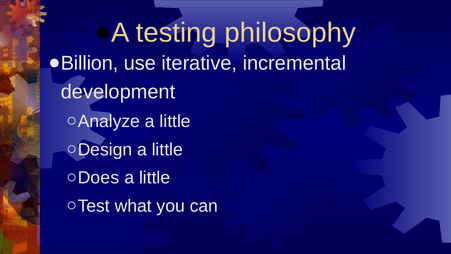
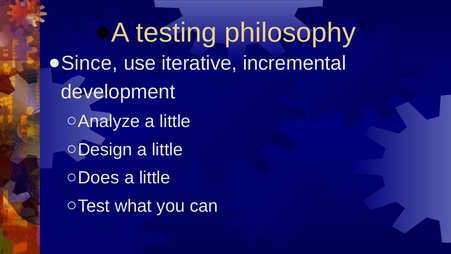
Billion: Billion -> Since
